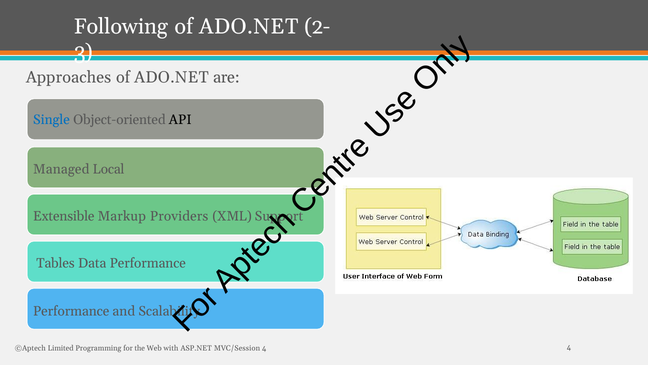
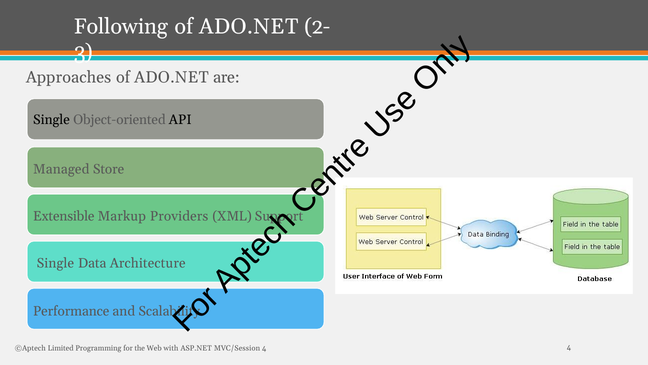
Single at (52, 120) colour: blue -> black
Local: Local -> Store
Tables at (55, 263): Tables -> Single
Data Performance: Performance -> Architecture
